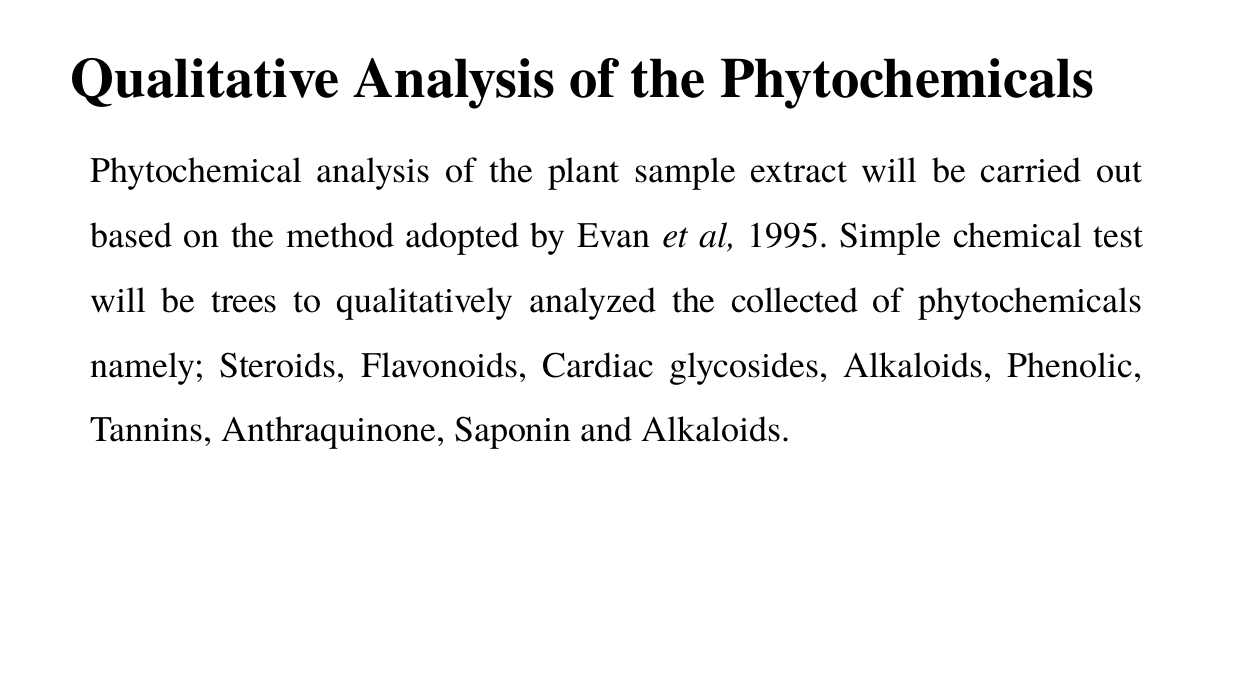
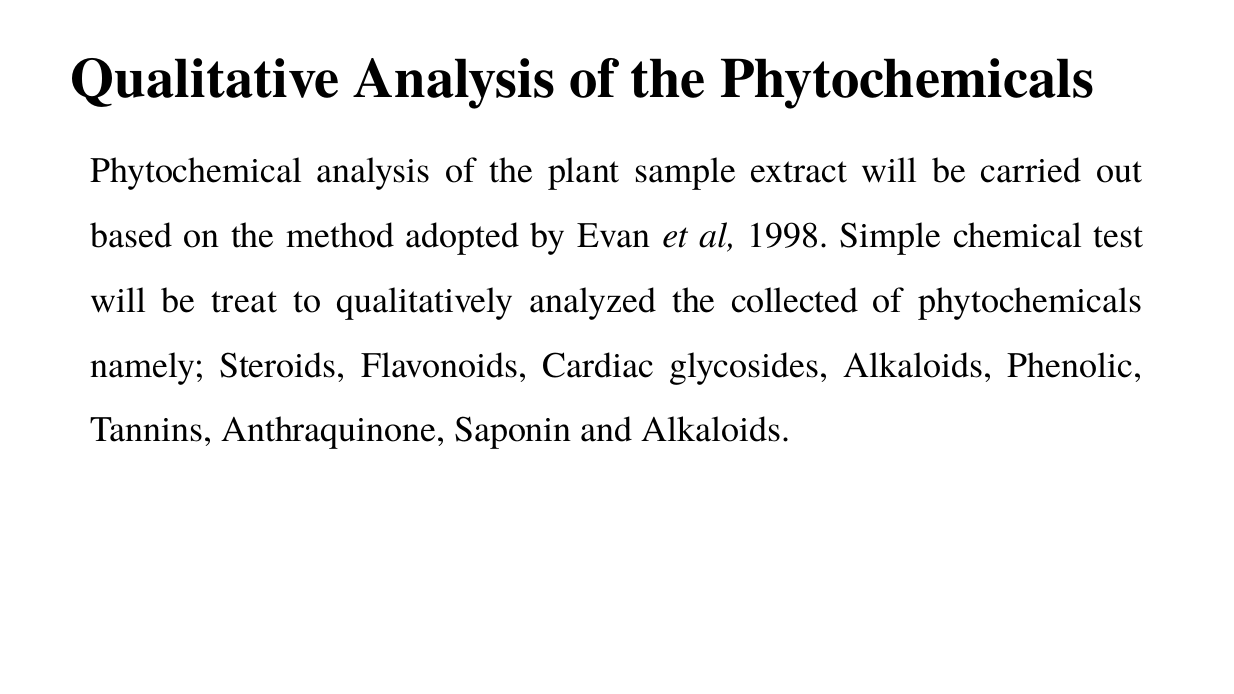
1995: 1995 -> 1998
trees: trees -> treat
